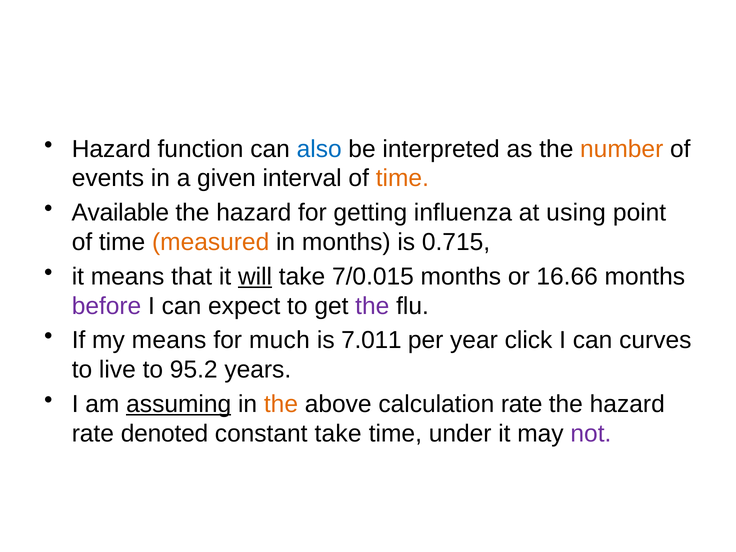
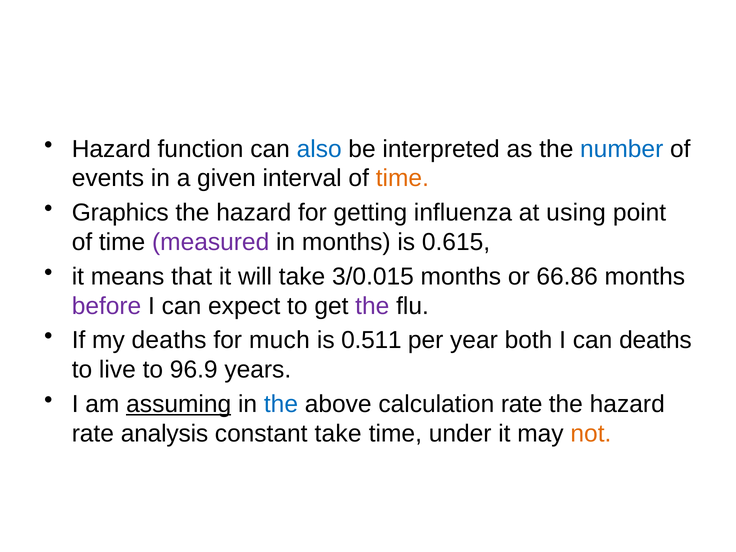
number colour: orange -> blue
Available: Available -> Graphics
measured colour: orange -> purple
0.715: 0.715 -> 0.615
will underline: present -> none
7/0.015: 7/0.015 -> 3/0.015
16.66: 16.66 -> 66.86
my means: means -> deaths
7.011: 7.011 -> 0.511
click: click -> both
can curves: curves -> deaths
95.2: 95.2 -> 96.9
the at (281, 404) colour: orange -> blue
denoted: denoted -> analysis
not colour: purple -> orange
